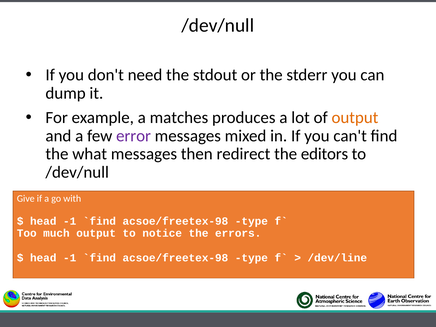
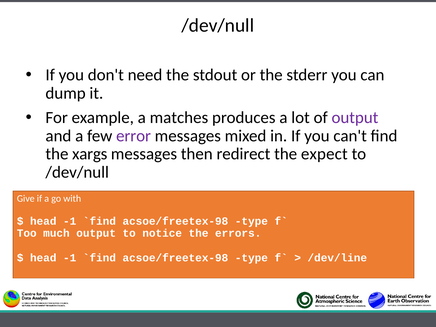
output at (355, 117) colour: orange -> purple
what: what -> xargs
editors: editors -> expect
